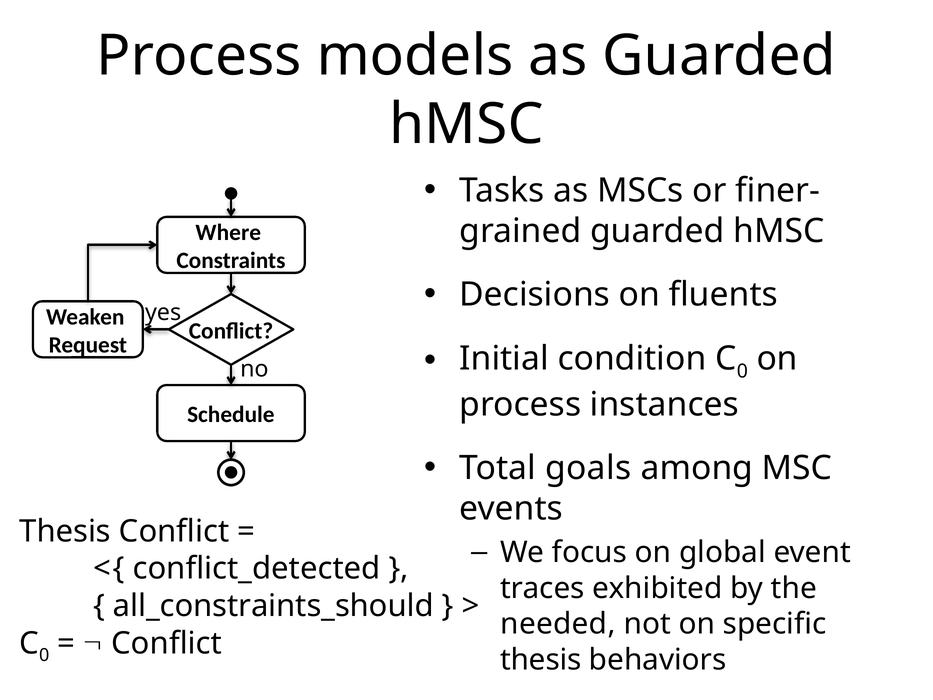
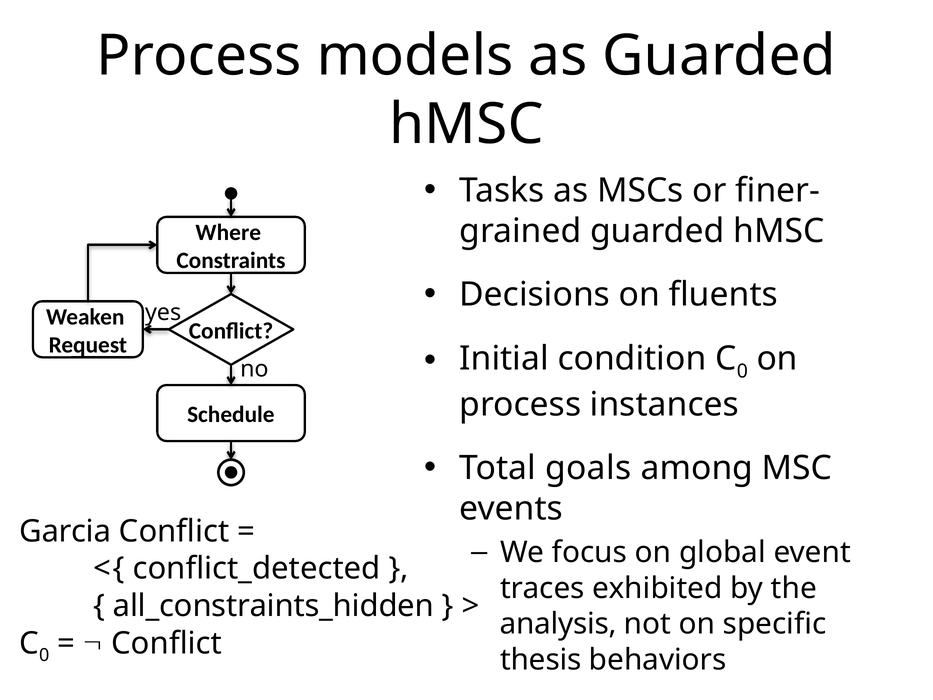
Thesis at (65, 531): Thesis -> Garcia
all_constraints_should: all_constraints_should -> all_constraints_hidden
needed: needed -> analysis
